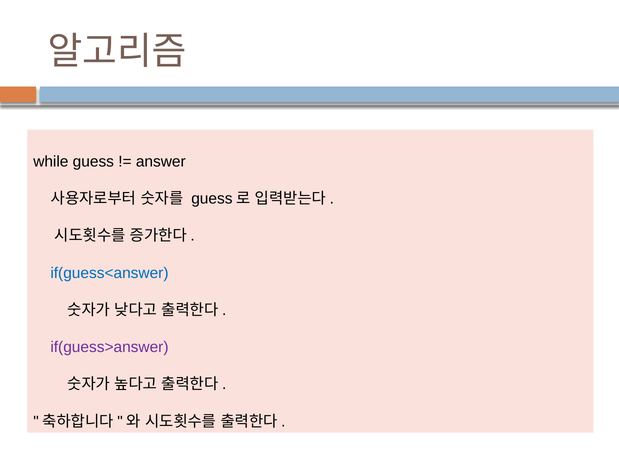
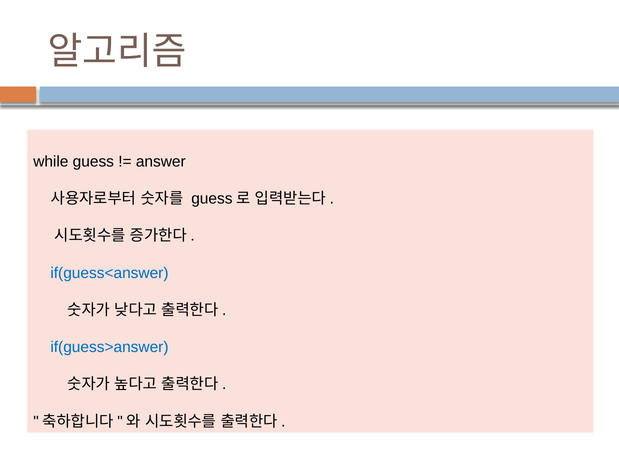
if(guess>answer colour: purple -> blue
